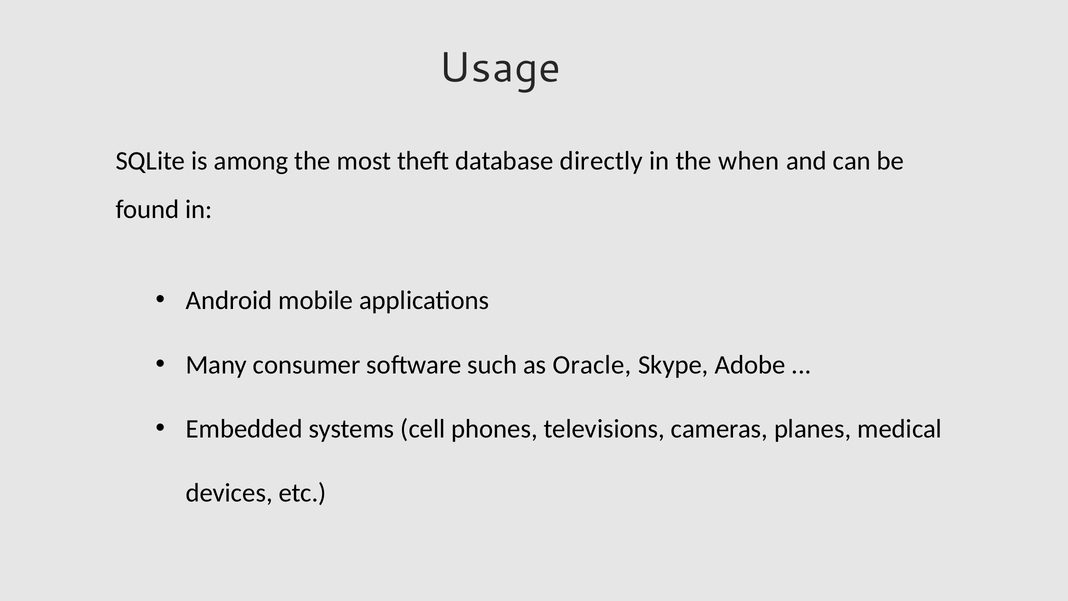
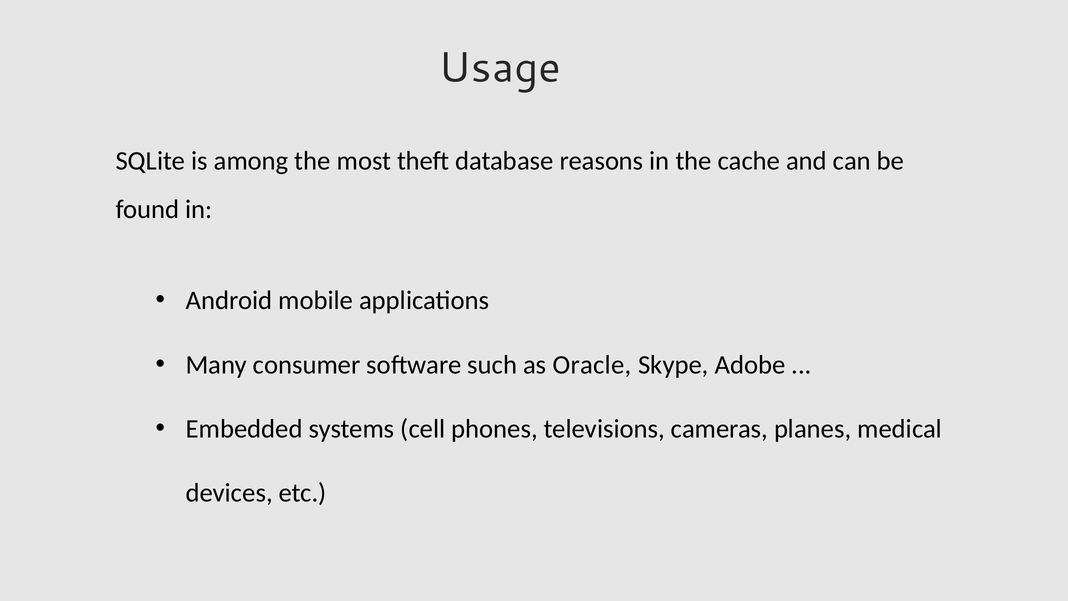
directly: directly -> reasons
when: when -> cache
